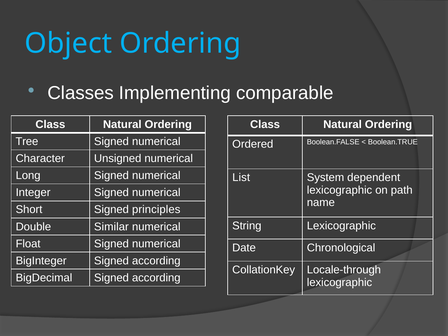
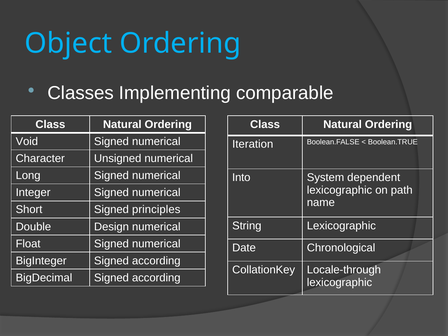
Tree: Tree -> Void
Ordered: Ordered -> Iteration
List: List -> Into
Similar: Similar -> Design
